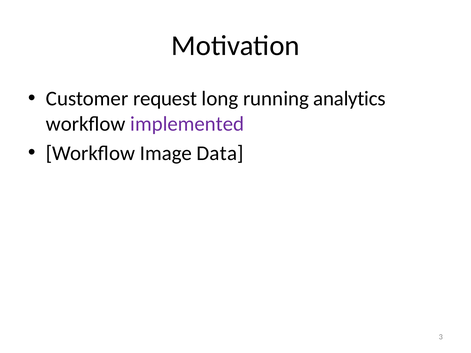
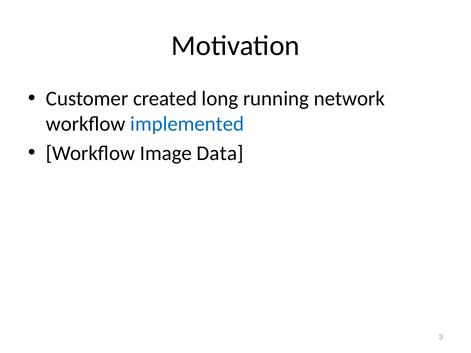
request: request -> created
analytics: analytics -> network
implemented colour: purple -> blue
